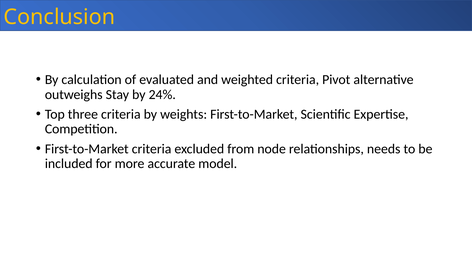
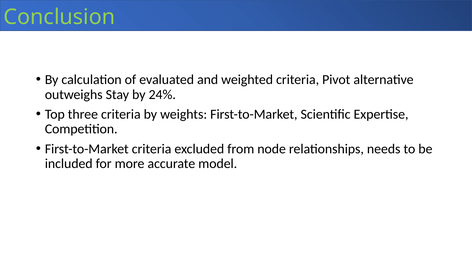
Conclusion colour: yellow -> light green
